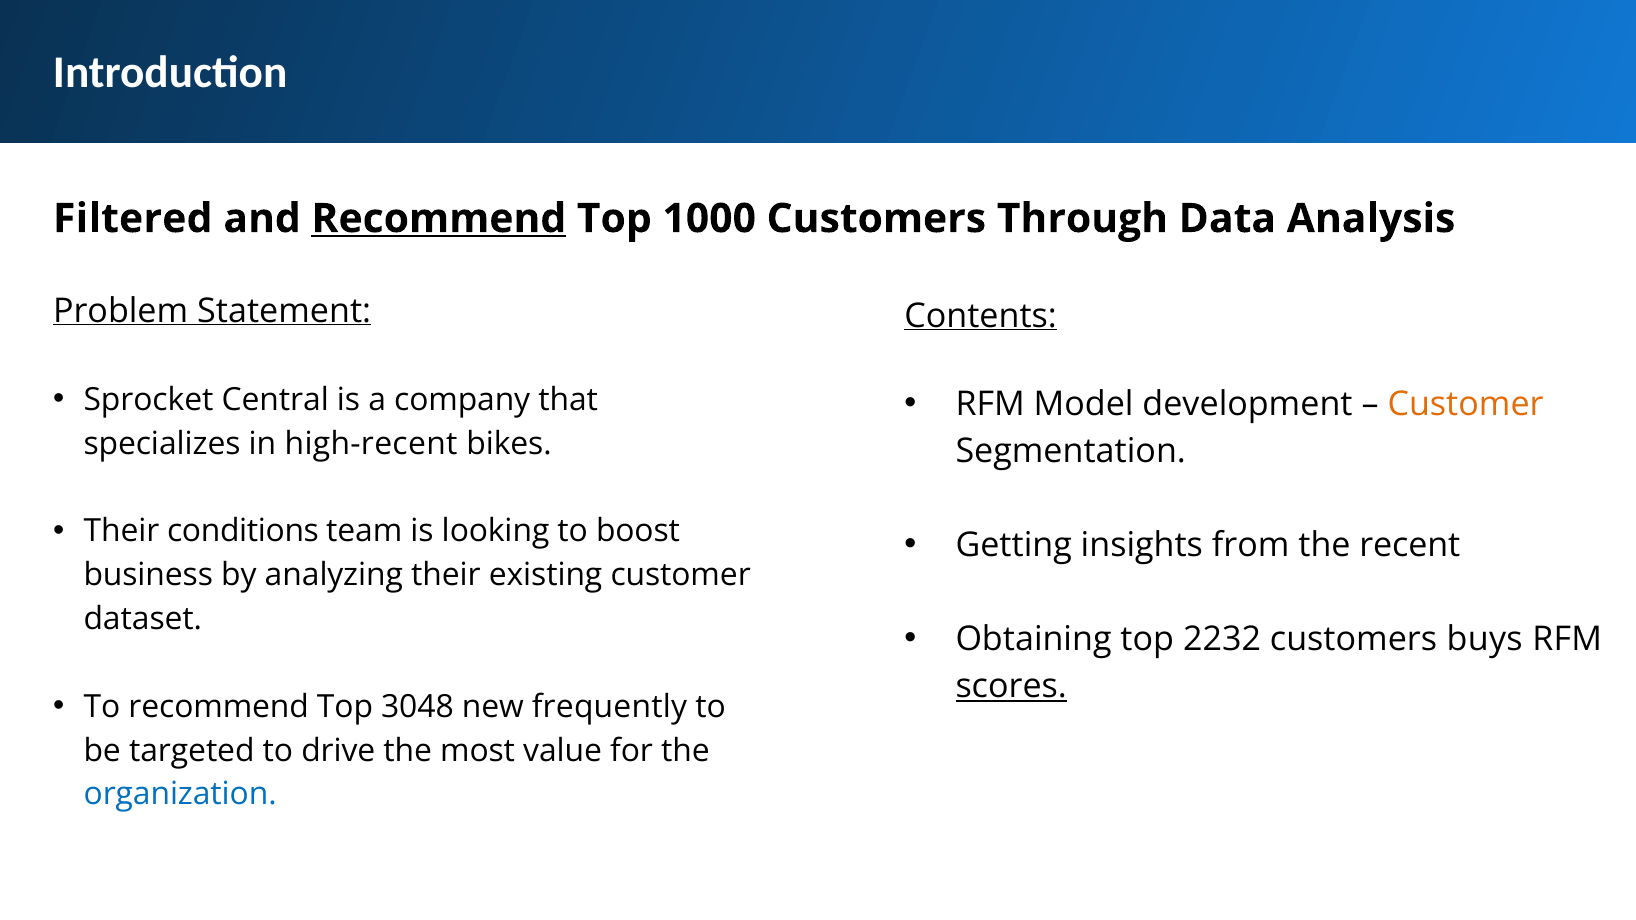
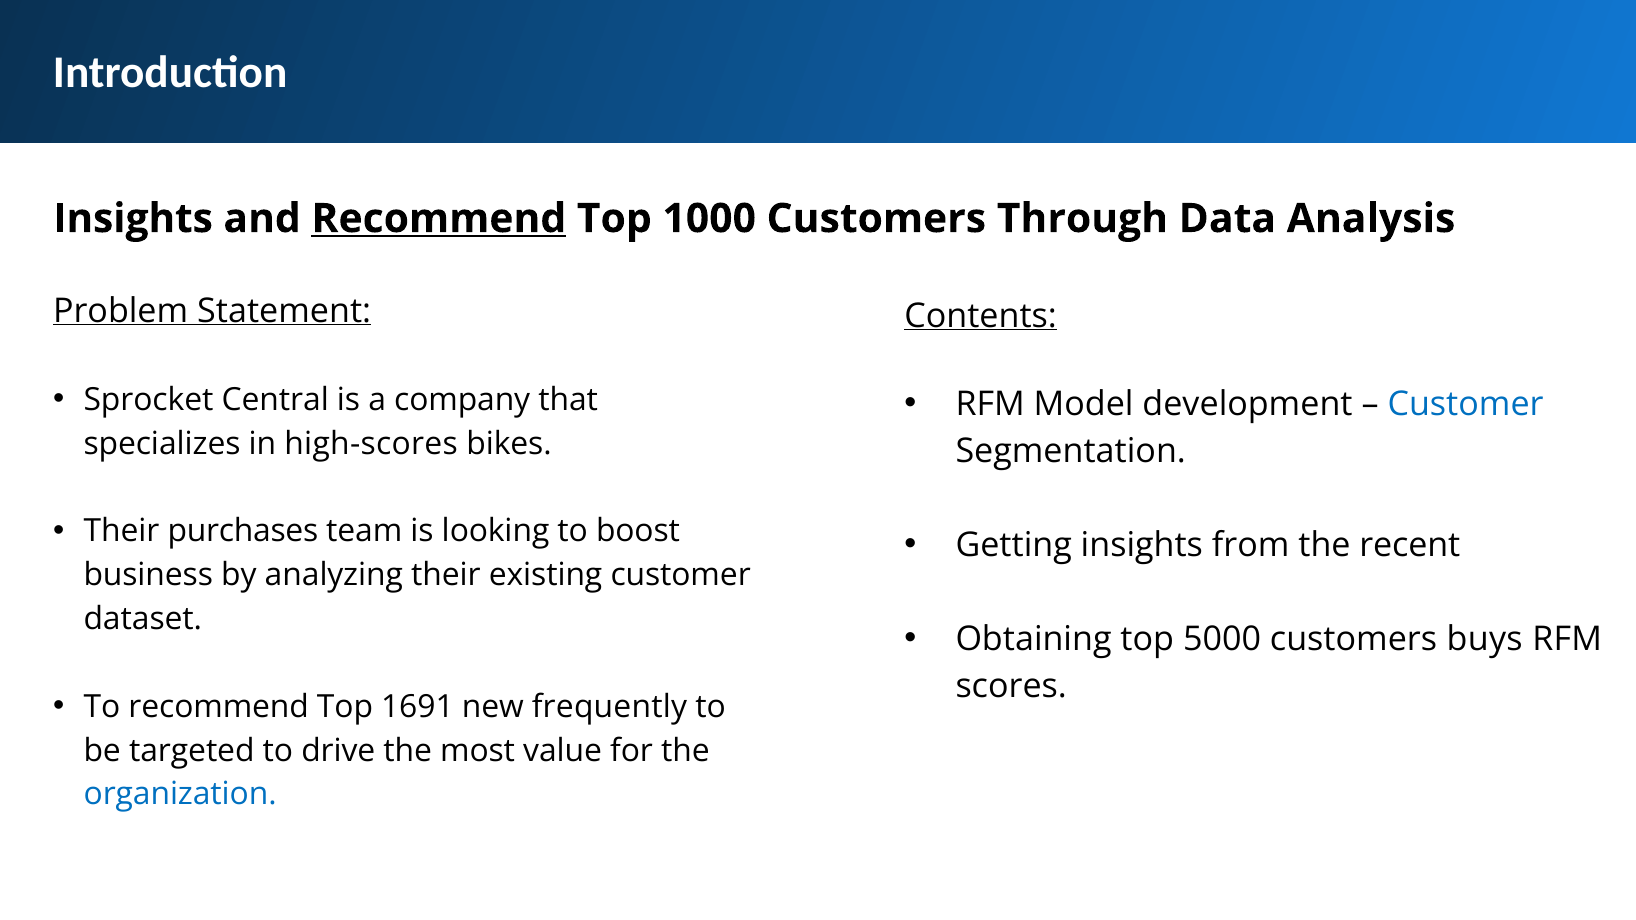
Filtered at (133, 219): Filtered -> Insights
Customer at (1466, 404) colour: orange -> blue
high-recent: high-recent -> high-scores
conditions: conditions -> purchases
2232: 2232 -> 5000
scores underline: present -> none
3048: 3048 -> 1691
